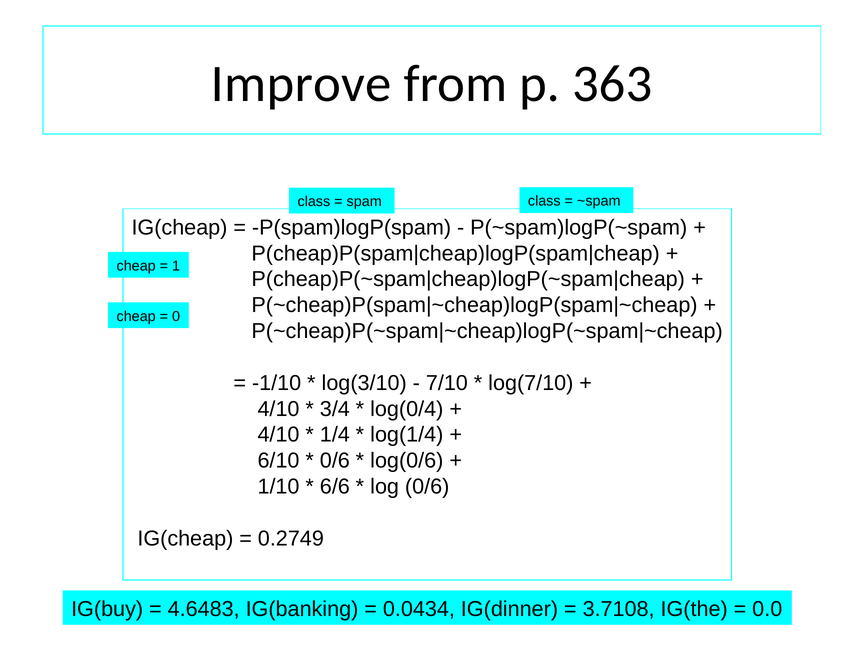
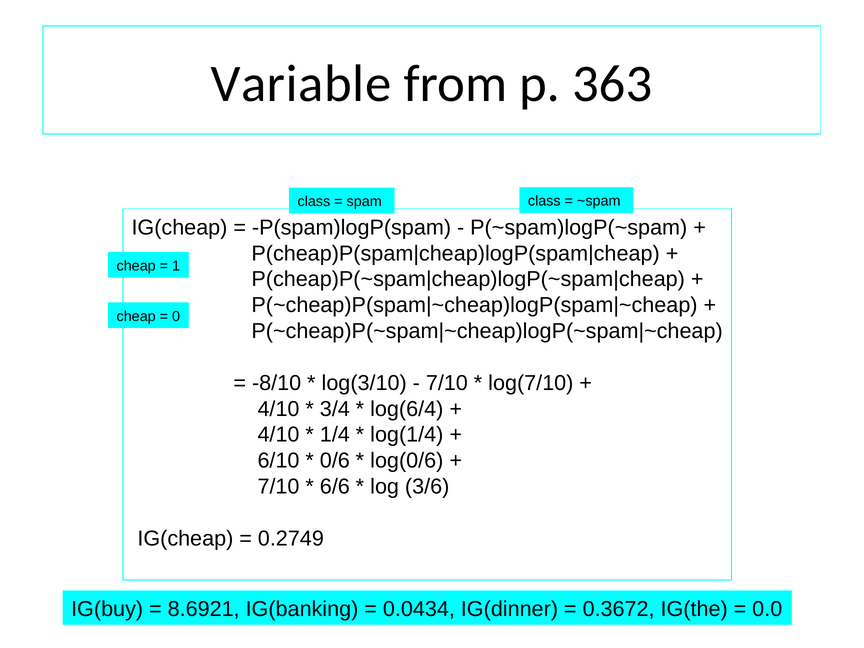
Improve: Improve -> Variable
-1/10: -1/10 -> -8/10
log(0/4: log(0/4 -> log(6/4
1/10 at (279, 487): 1/10 -> 7/10
log 0/6: 0/6 -> 3/6
4.6483: 4.6483 -> 8.6921
3.7108: 3.7108 -> 0.3672
